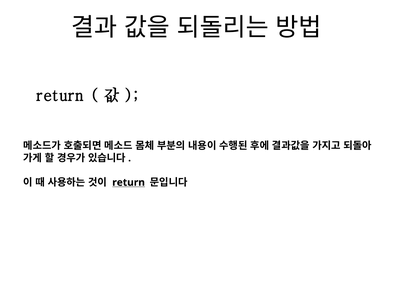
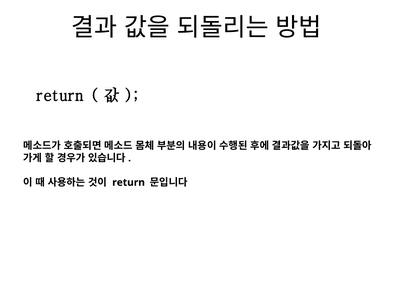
return at (129, 182) underline: present -> none
